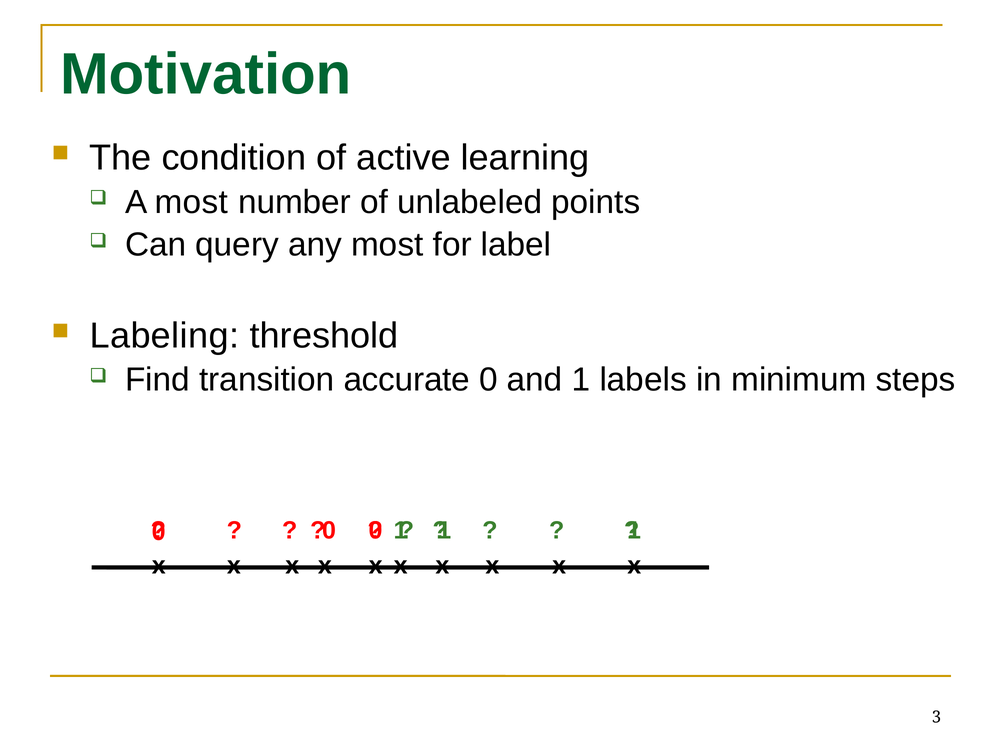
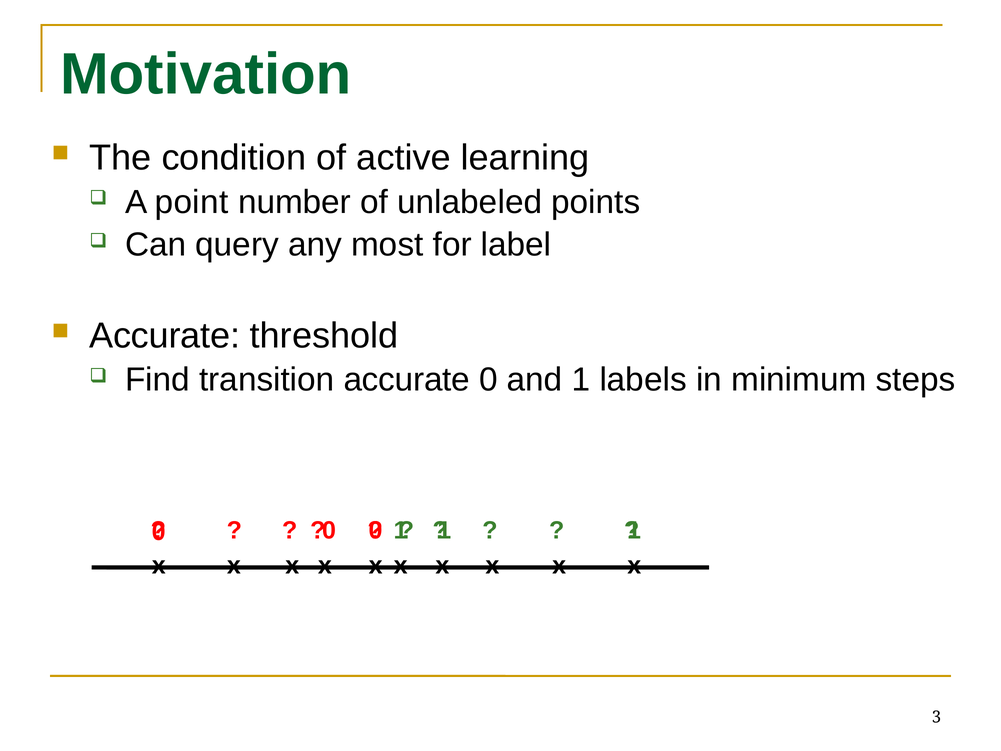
A most: most -> point
Labeling at (164, 336): Labeling -> Accurate
